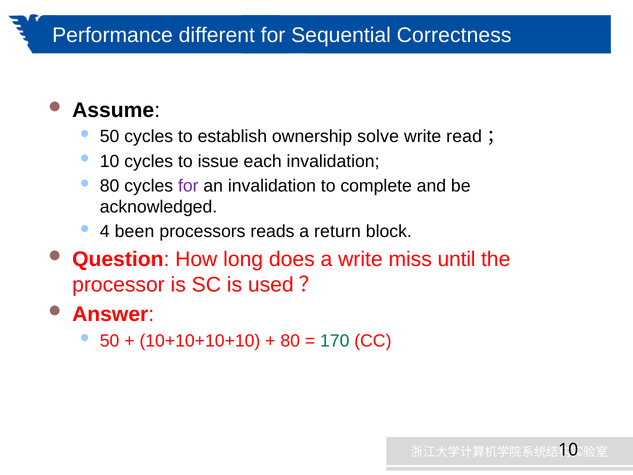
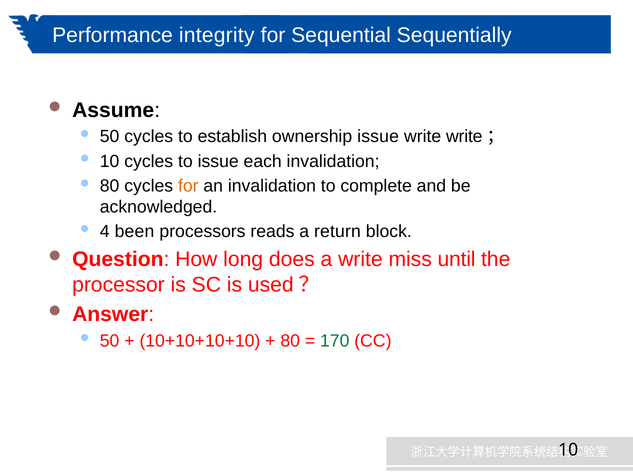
different: different -> integrity
Correctness: Correctness -> Sequentially
ownership solve: solve -> issue
write read: read -> write
for at (188, 186) colour: purple -> orange
